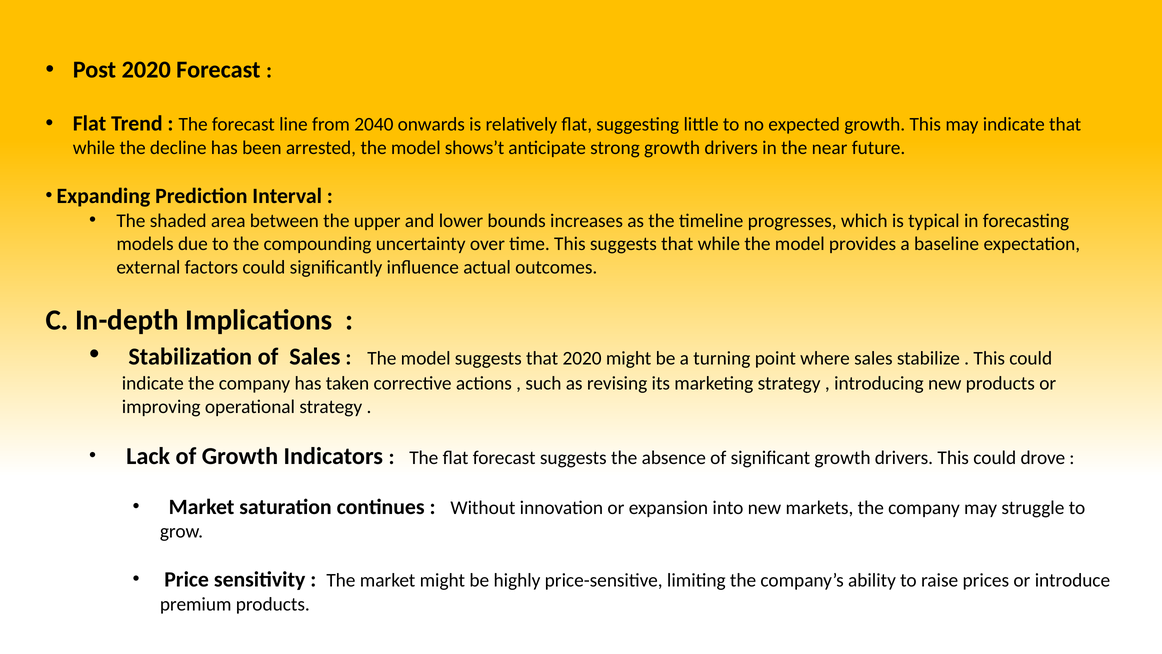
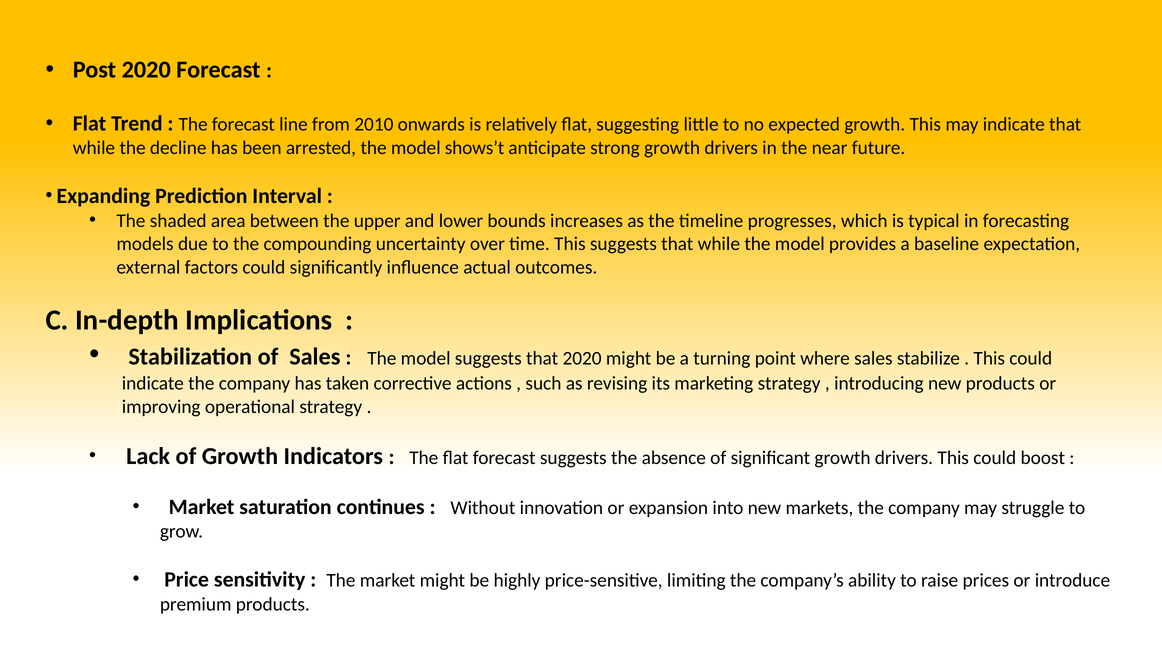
2040: 2040 -> 2010
drove: drove -> boost
